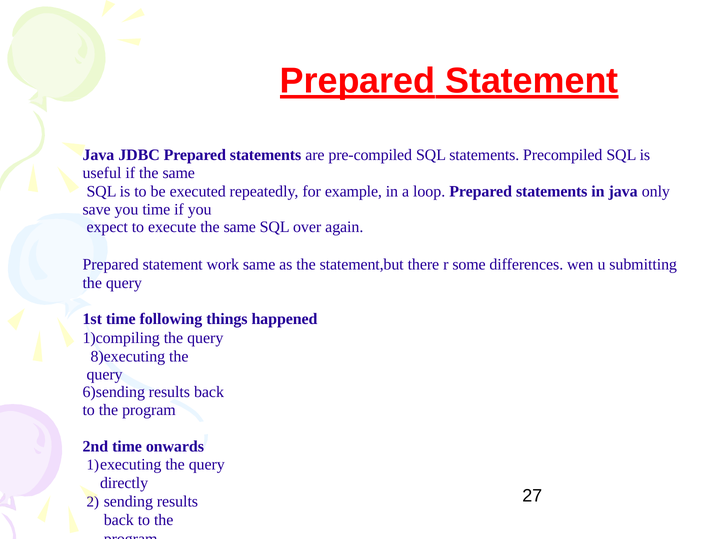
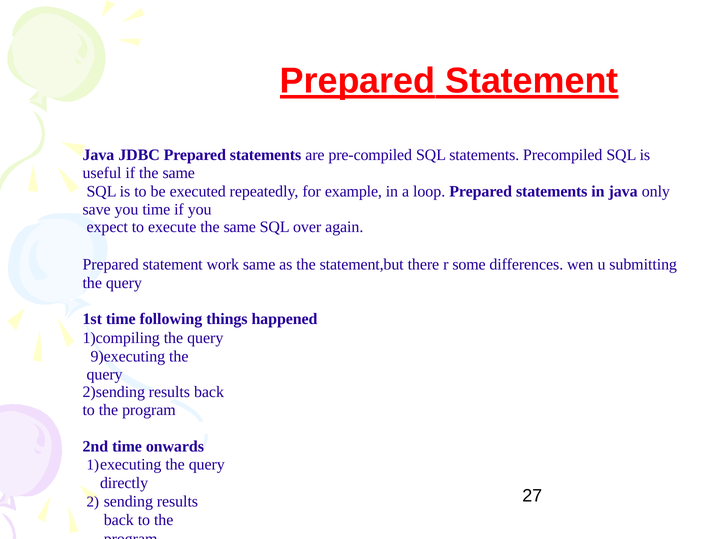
8)executing: 8)executing -> 9)executing
6)sending: 6)sending -> 2)sending
